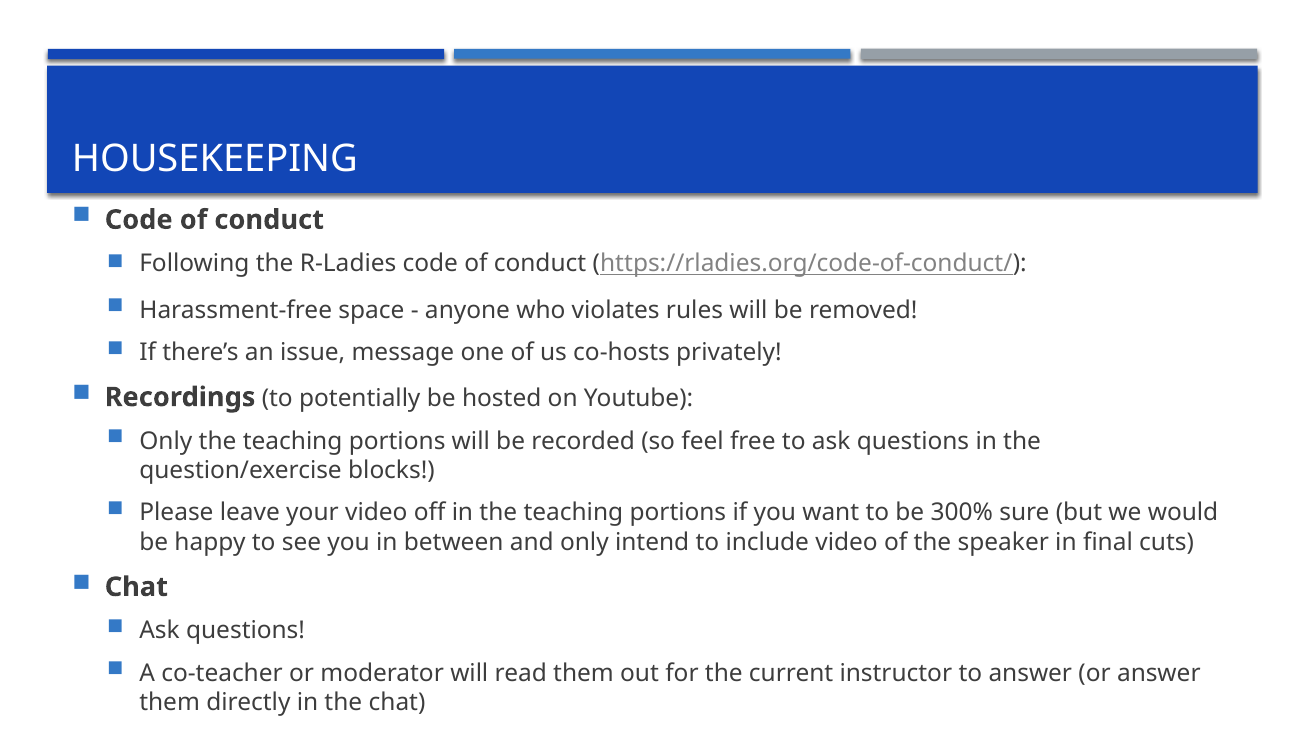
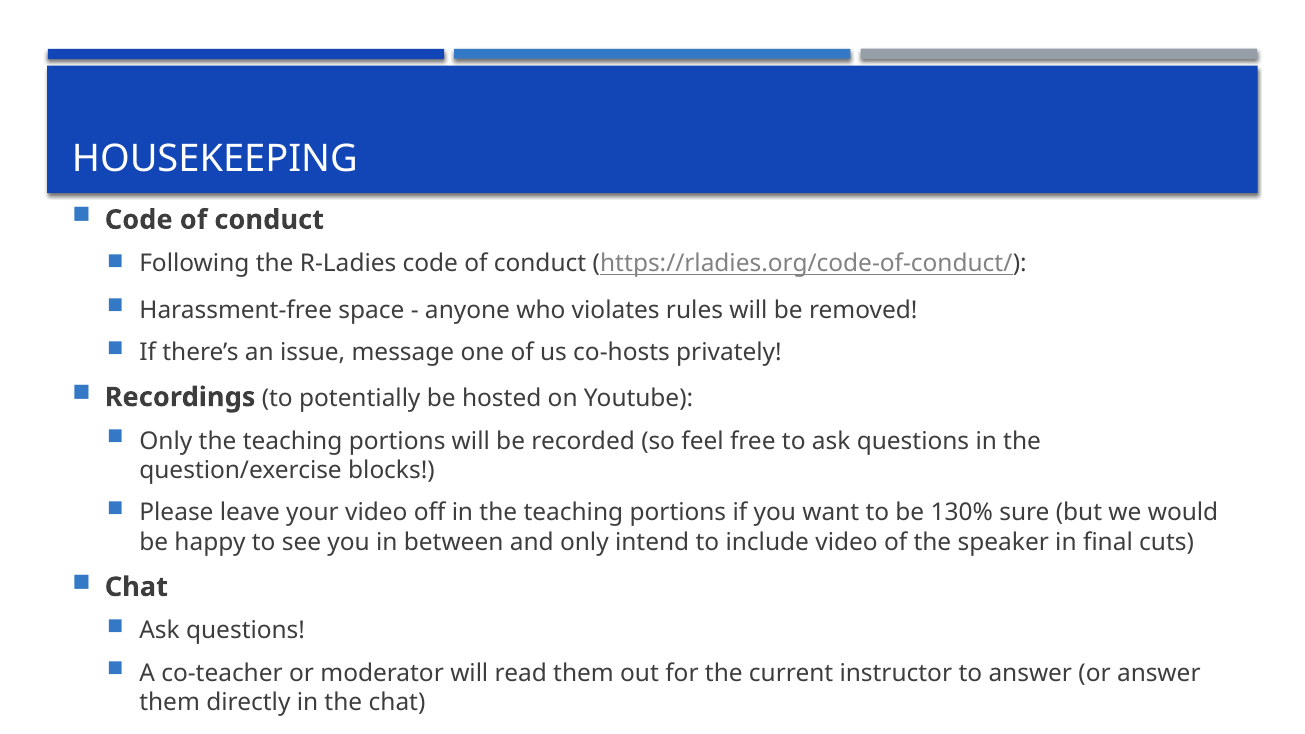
300%: 300% -> 130%
